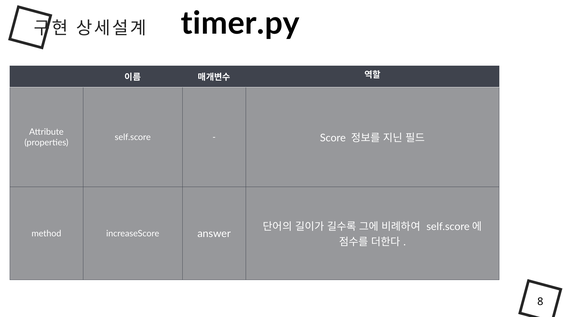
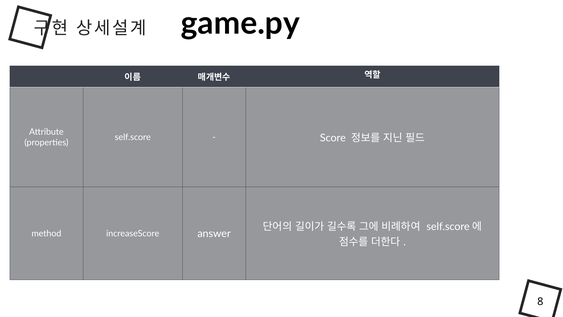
timer.py: timer.py -> game.py
